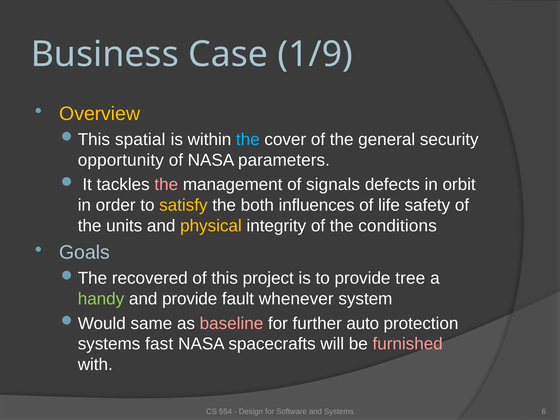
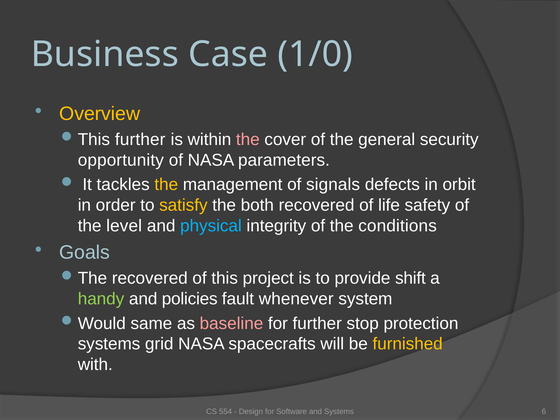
1/9: 1/9 -> 1/0
spatial at (140, 140): spatial -> further
the at (248, 140) colour: light blue -> pink
the at (166, 185) colour: pink -> yellow
both influences: influences -> recovered
units: units -> level
physical colour: yellow -> light blue
tree: tree -> shift
and provide: provide -> policies
auto: auto -> stop
fast: fast -> grid
furnished colour: pink -> yellow
